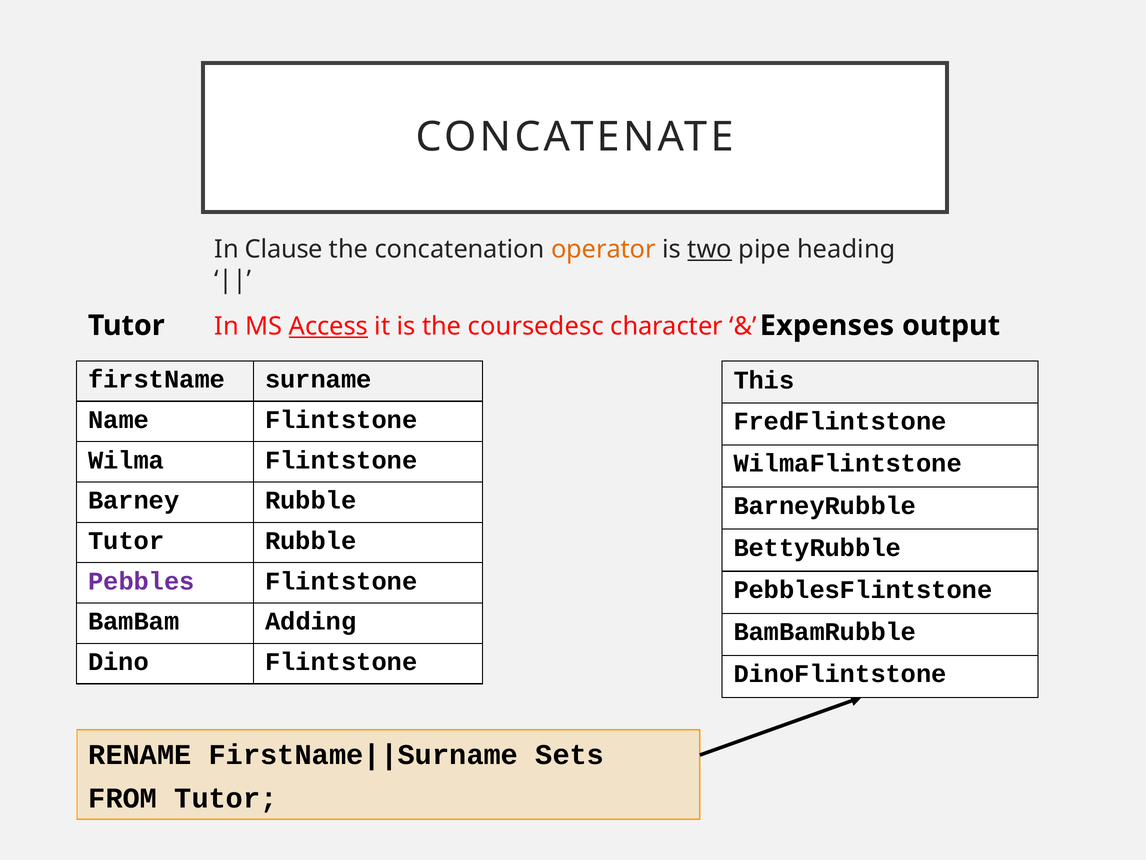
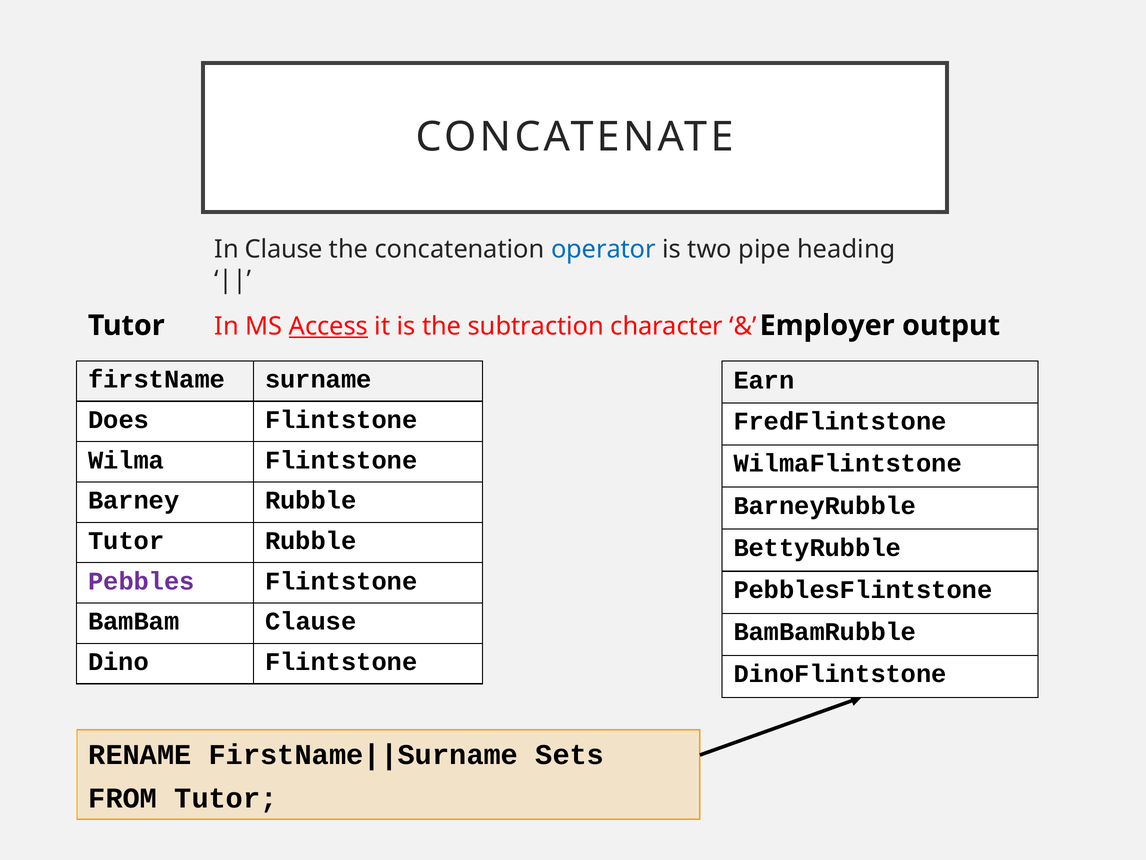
operator colour: orange -> blue
two underline: present -> none
coursedesc: coursedesc -> subtraction
Expenses: Expenses -> Employer
This: This -> Earn
Name: Name -> Does
BamBam Adding: Adding -> Clause
